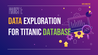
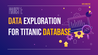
database colour: light green -> yellow
